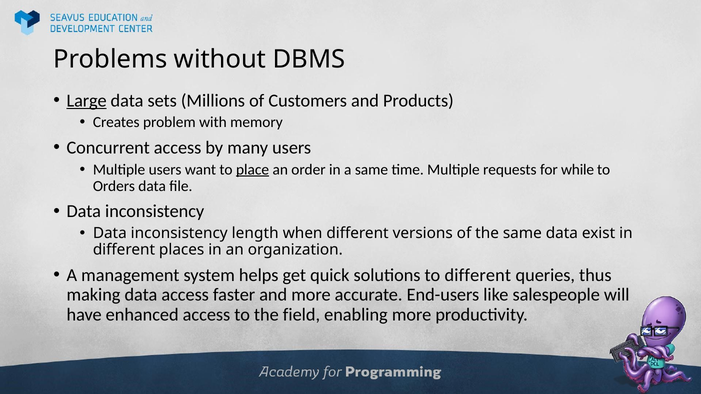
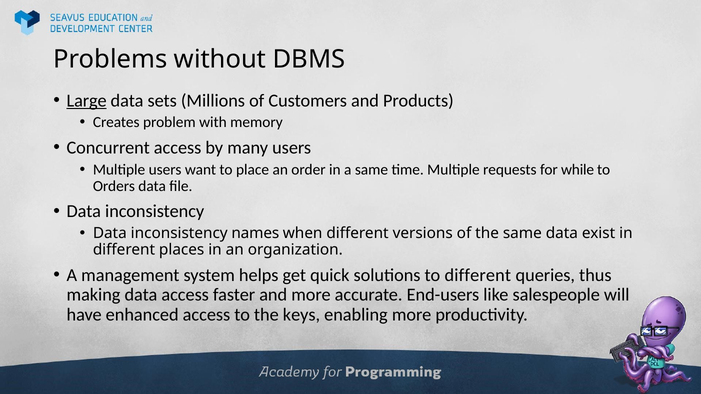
place underline: present -> none
length: length -> names
field: field -> keys
